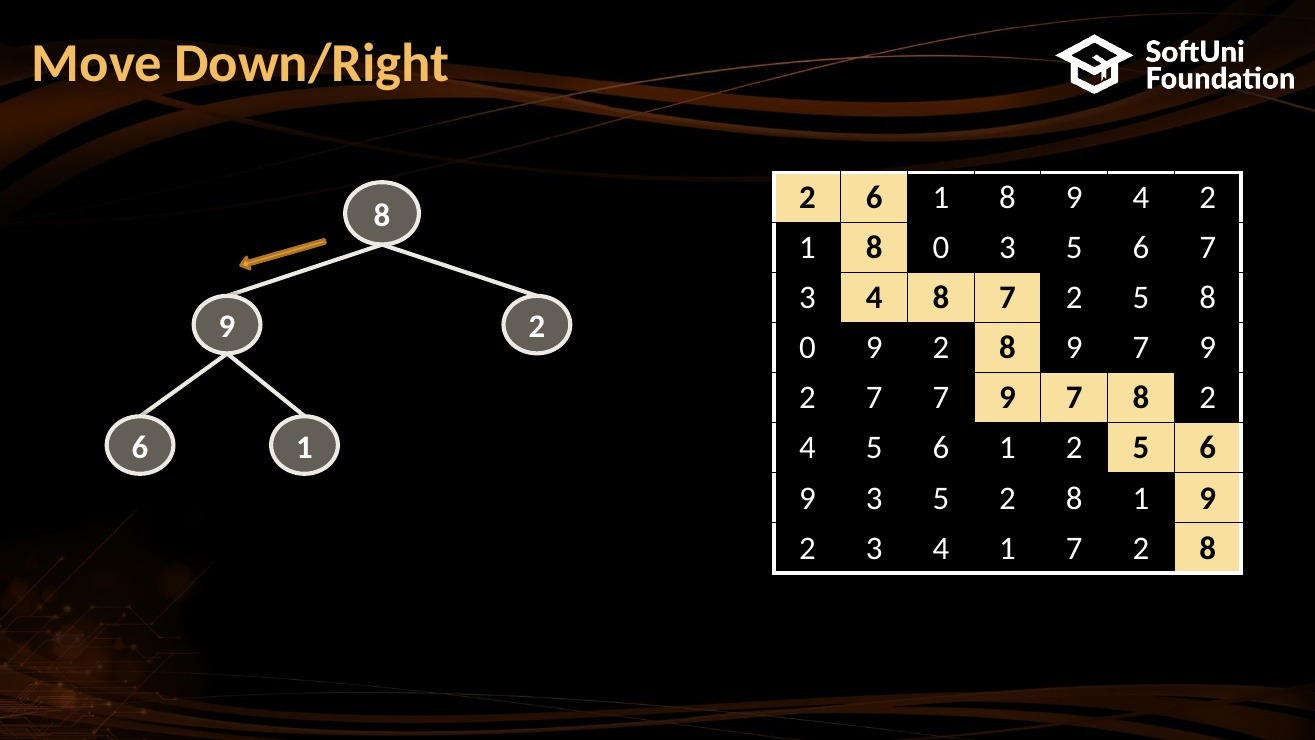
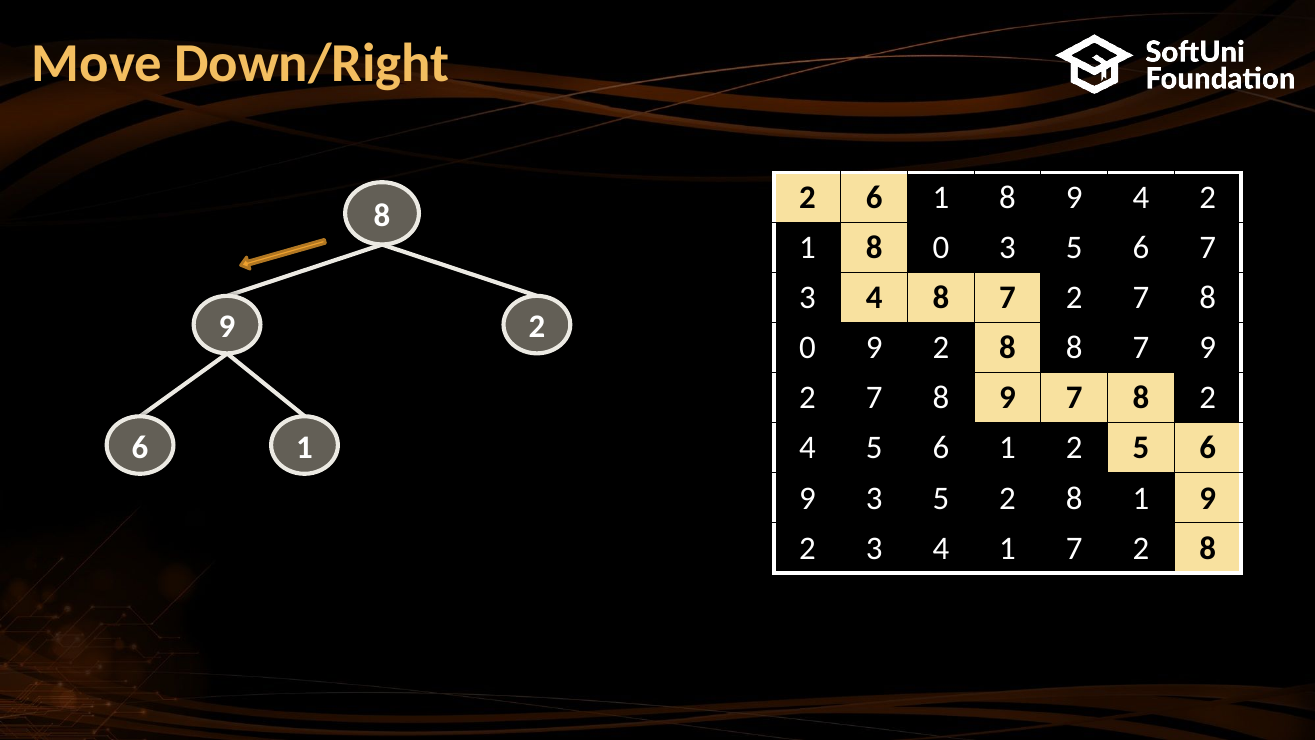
7 2 5: 5 -> 7
2 8 9: 9 -> 8
7 at (941, 398): 7 -> 8
